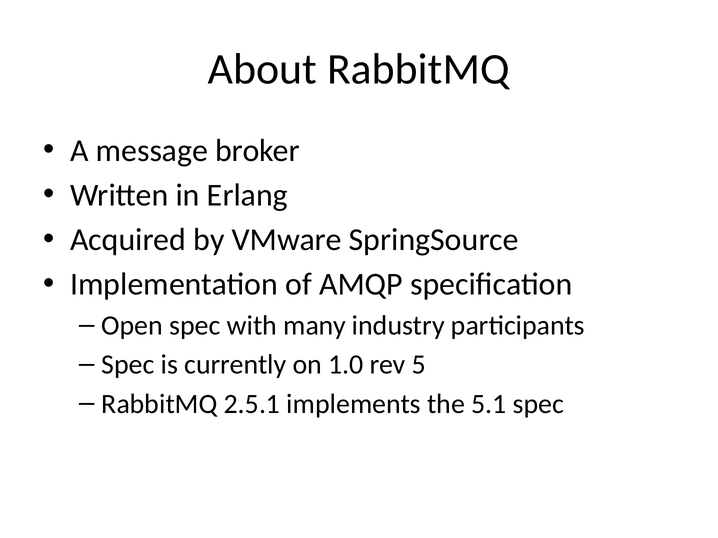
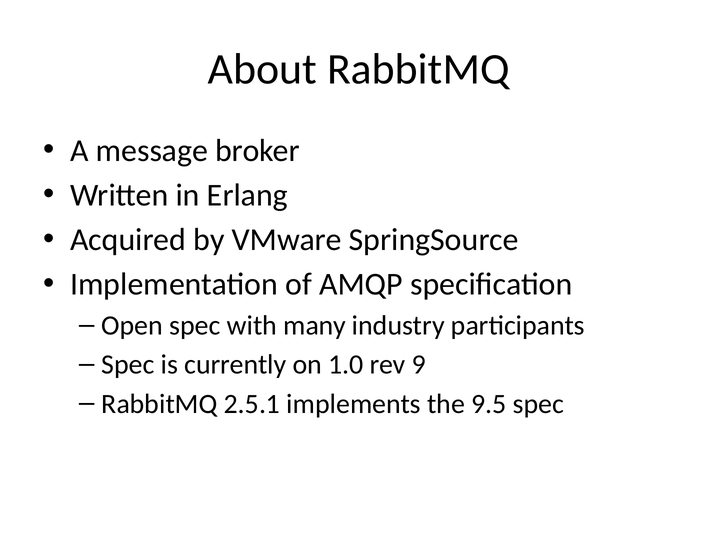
5: 5 -> 9
5.1: 5.1 -> 9.5
